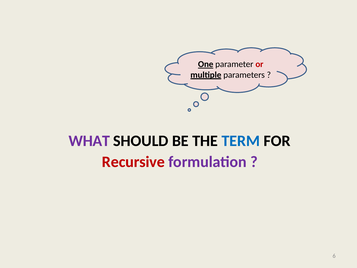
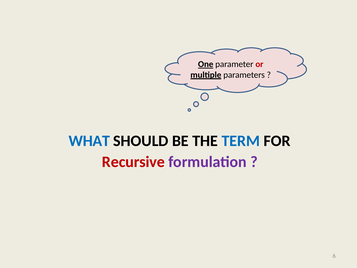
WHAT colour: purple -> blue
